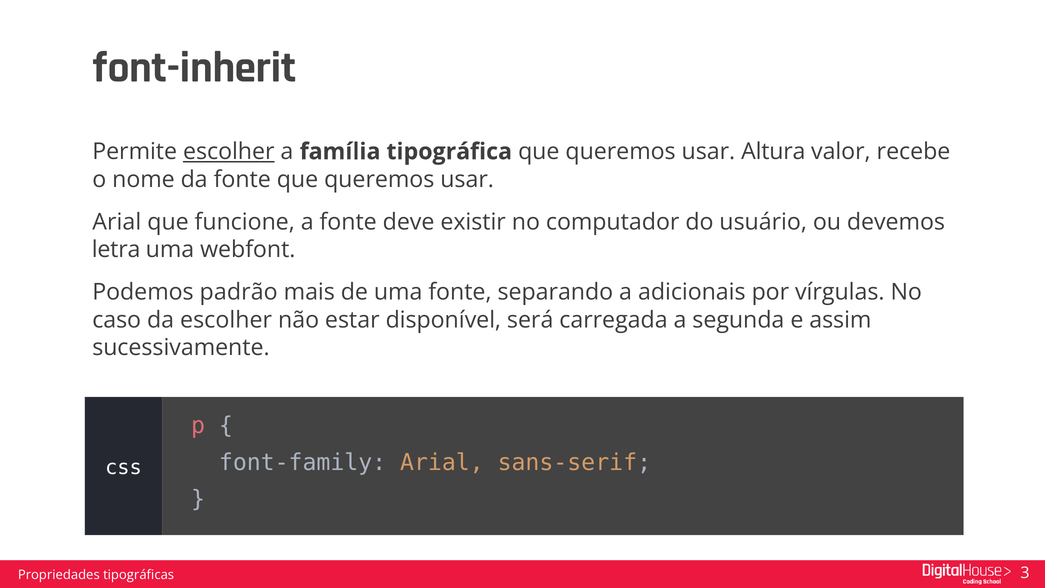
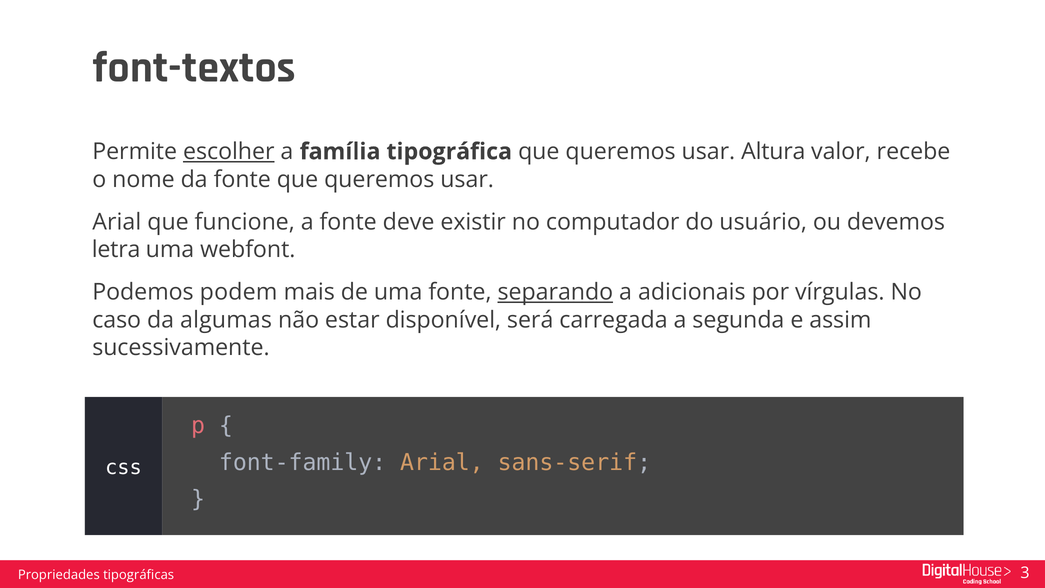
font-inherit: font-inherit -> font-textos
padrão: padrão -> podem
separando underline: none -> present
da escolher: escolher -> algumas
